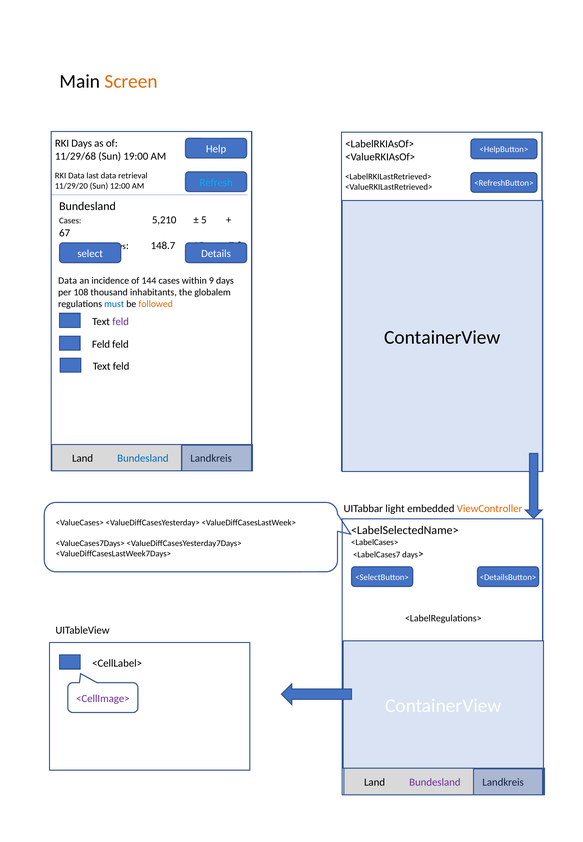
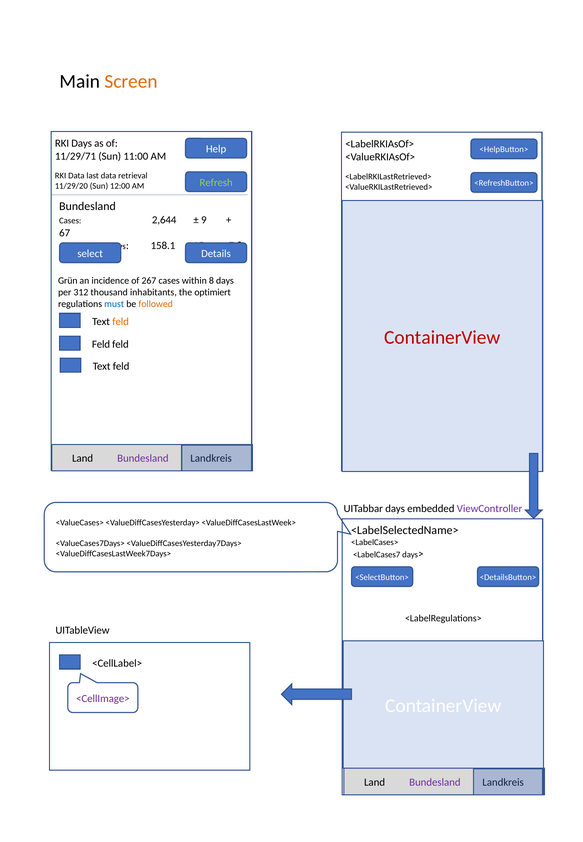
11/29/68: 11/29/68 -> 11/29/71
19:00: 19:00 -> 11:00
Refresh colour: light blue -> light green
5,210: 5,210 -> 2,644
5: 5 -> 9
148.7: 148.7 -> 158.1
Data at (68, 281): Data -> Grün
144: 144 -> 267
9: 9 -> 8
108: 108 -> 312
globalem: globalem -> optimiert
feld at (121, 322) colour: purple -> orange
ContainerView at (442, 337) colour: black -> red
Bundesland at (143, 458) colour: blue -> purple
UITabbar light: light -> days
ViewController colour: orange -> purple
